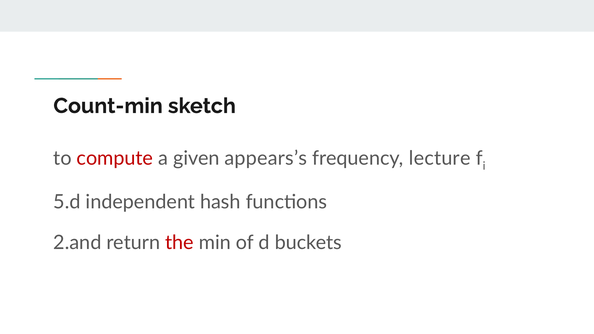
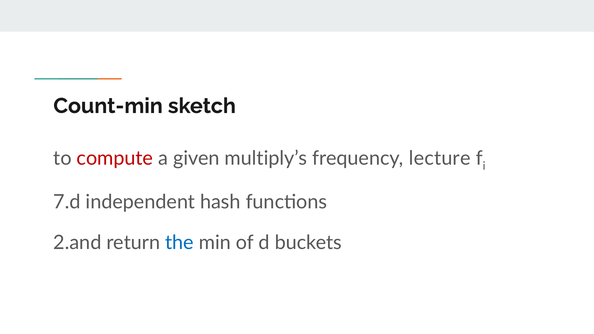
appears’s: appears’s -> multiply’s
5.d: 5.d -> 7.d
the colour: red -> blue
